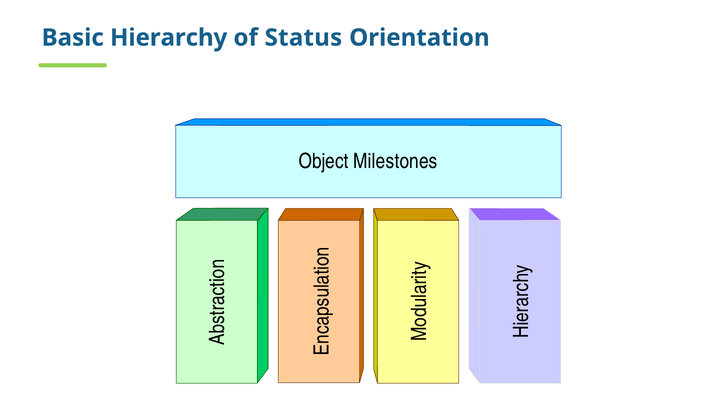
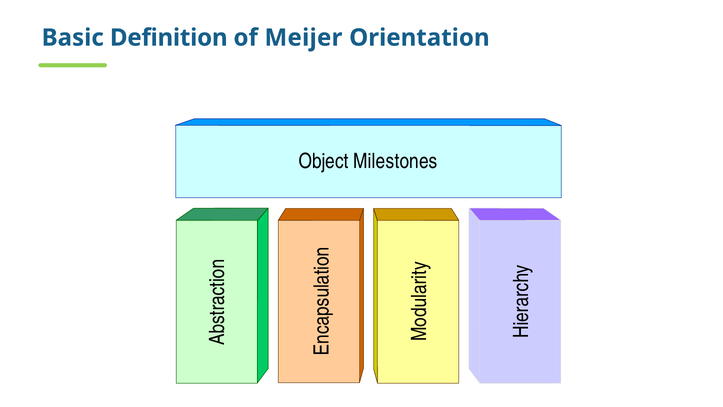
Hierarchy: Hierarchy -> Definition
Status: Status -> Meijer
